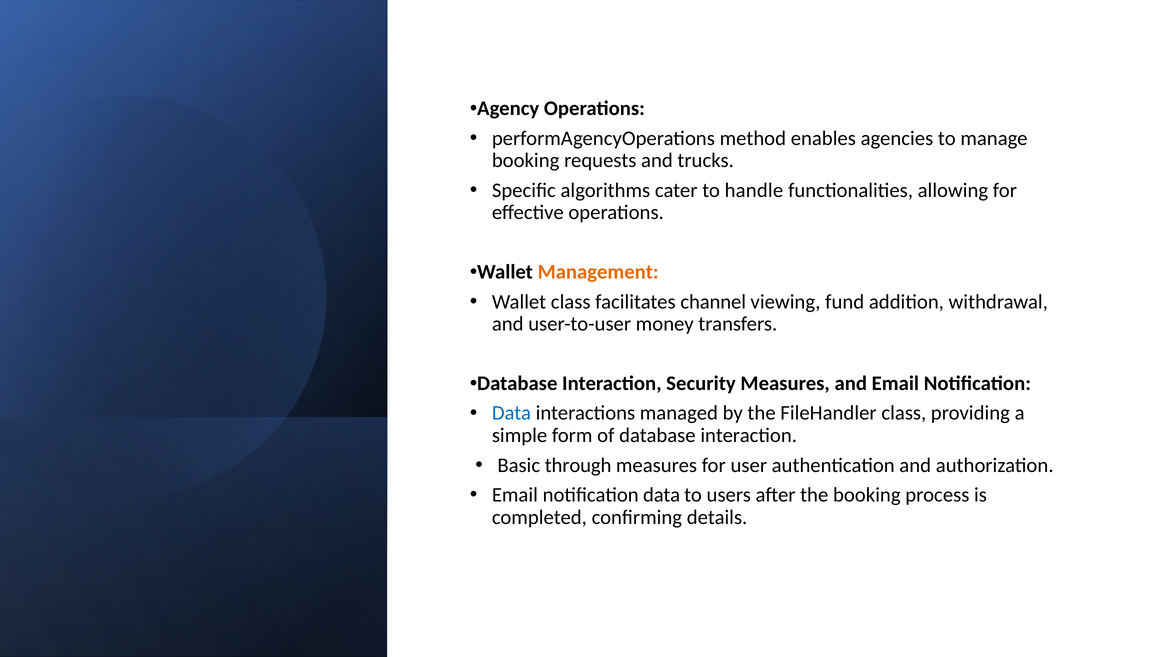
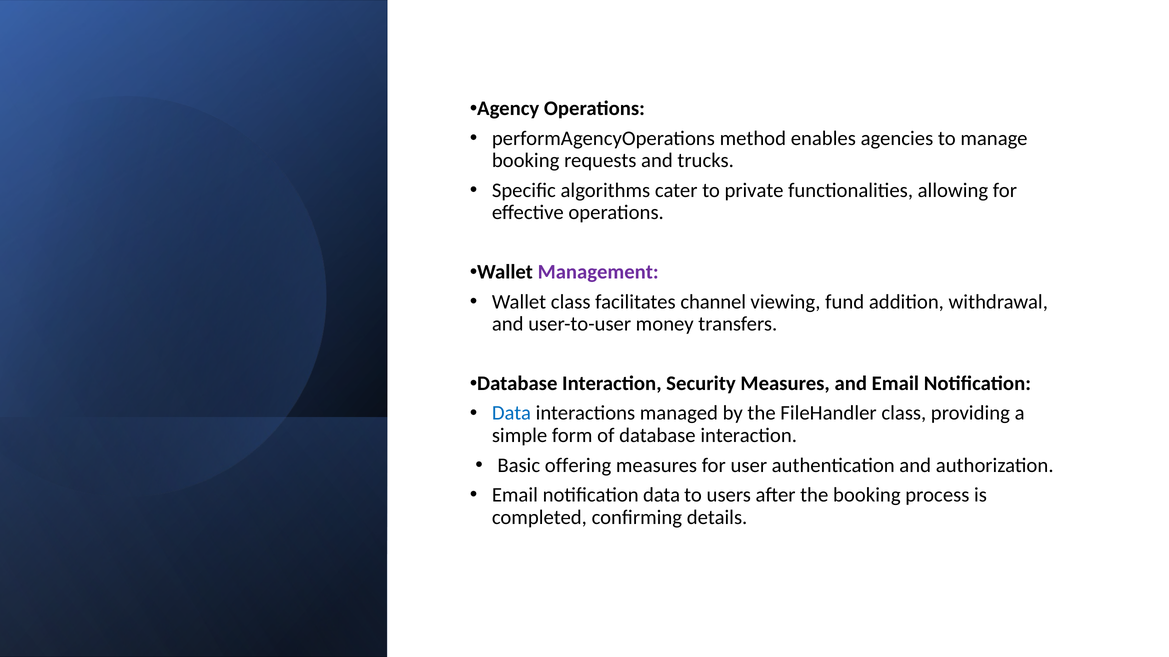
handle: handle -> private
Management colour: orange -> purple
through: through -> offering
